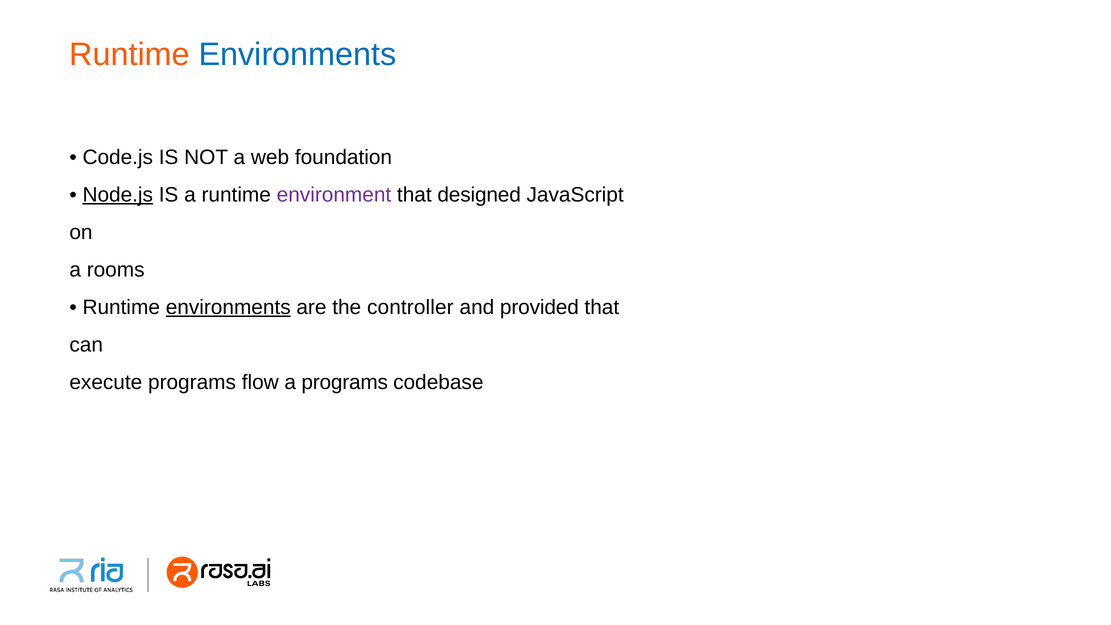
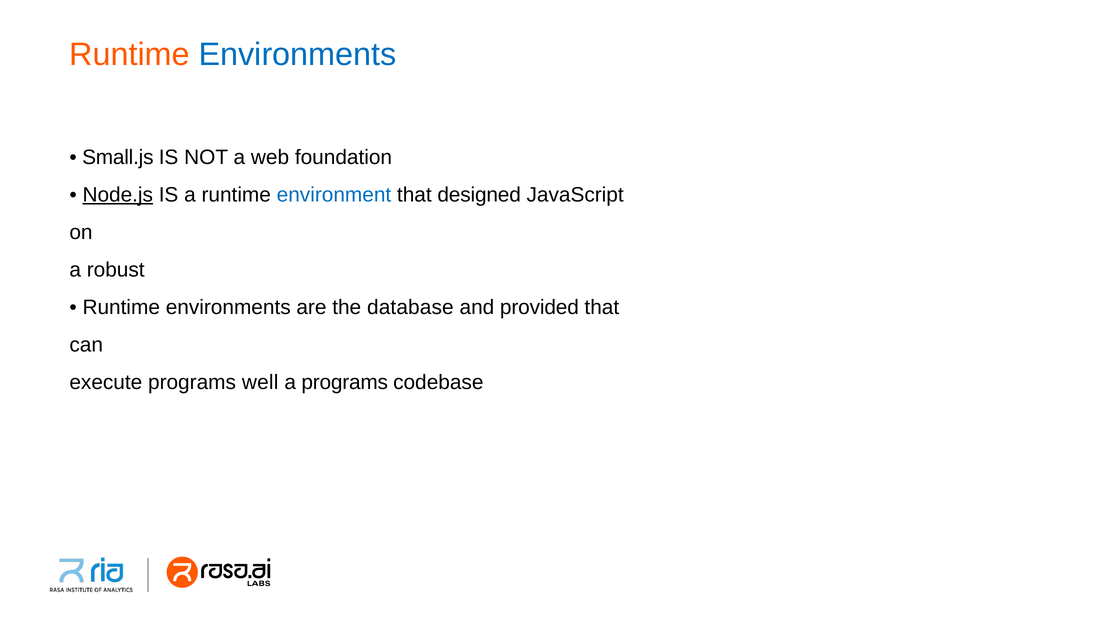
Code.js: Code.js -> Small.js
environment colour: purple -> blue
rooms: rooms -> robust
environments at (228, 307) underline: present -> none
controller: controller -> database
flow: flow -> well
